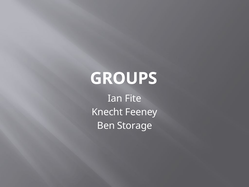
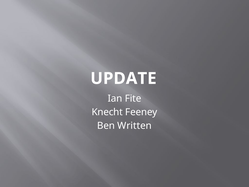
GROUPS: GROUPS -> UPDATE
Storage: Storage -> Written
